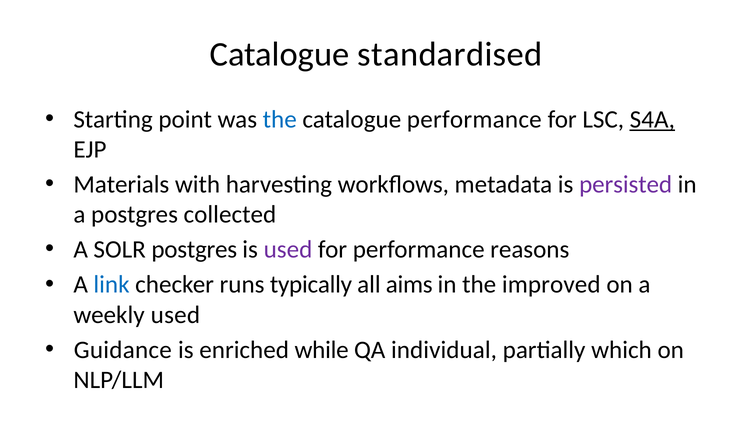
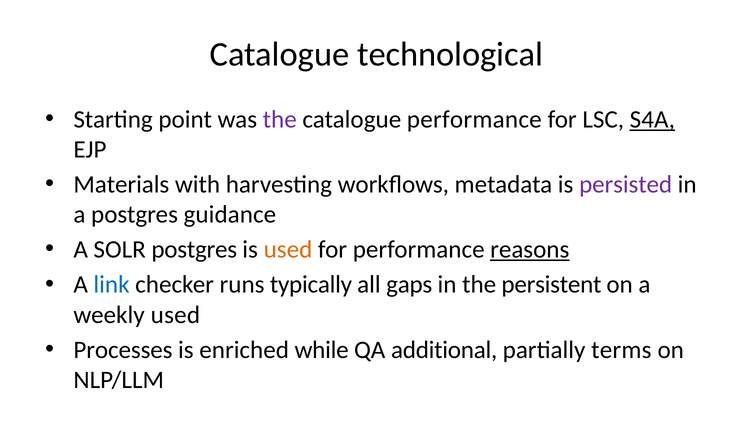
standardised: standardised -> technological
the at (280, 119) colour: blue -> purple
collected: collected -> guidance
used at (288, 250) colour: purple -> orange
reasons underline: none -> present
aims: aims -> gaps
improved: improved -> persistent
Guidance: Guidance -> Processes
individual: individual -> additional
which: which -> terms
